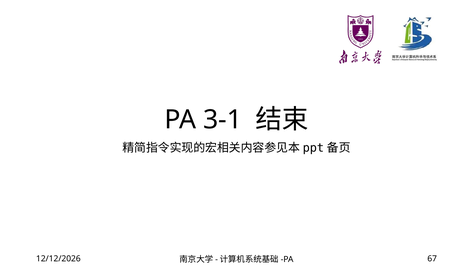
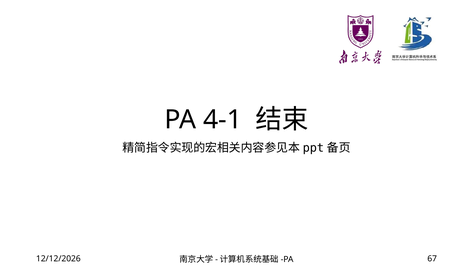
3-1: 3-1 -> 4-1
